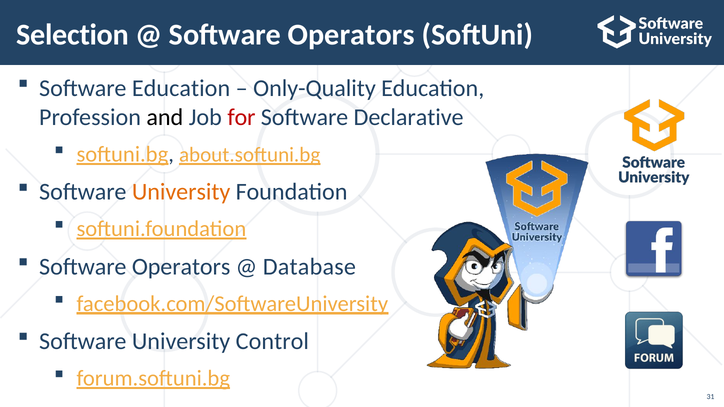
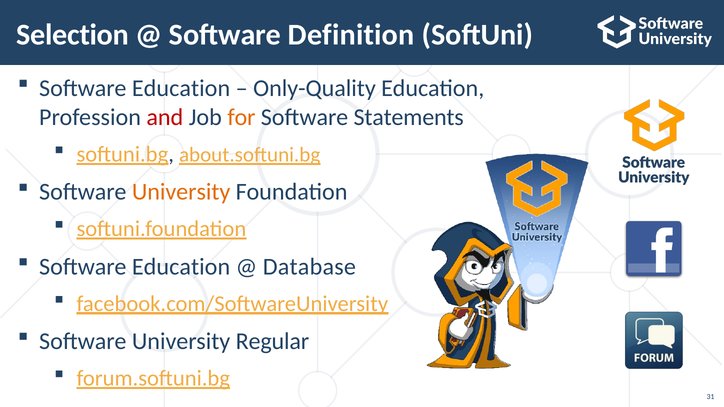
Operators at (351, 35): Operators -> Definition
and colour: black -> red
for colour: red -> orange
Declarative: Declarative -> Statements
Operators at (181, 267): Operators -> Education
Control: Control -> Regular
